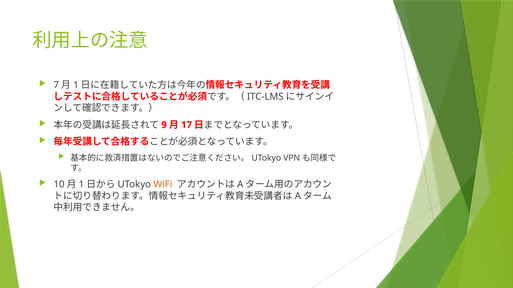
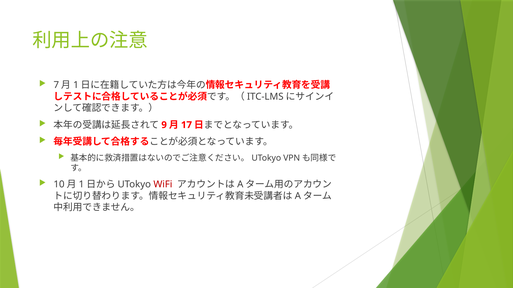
WiFi colour: orange -> red
